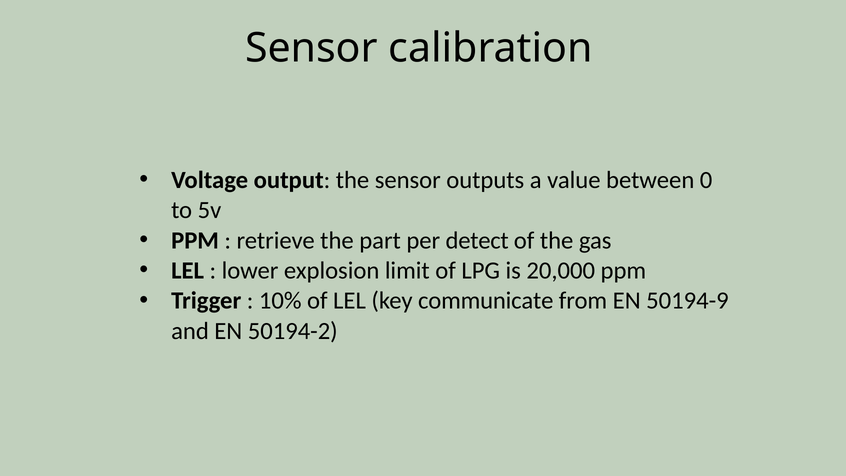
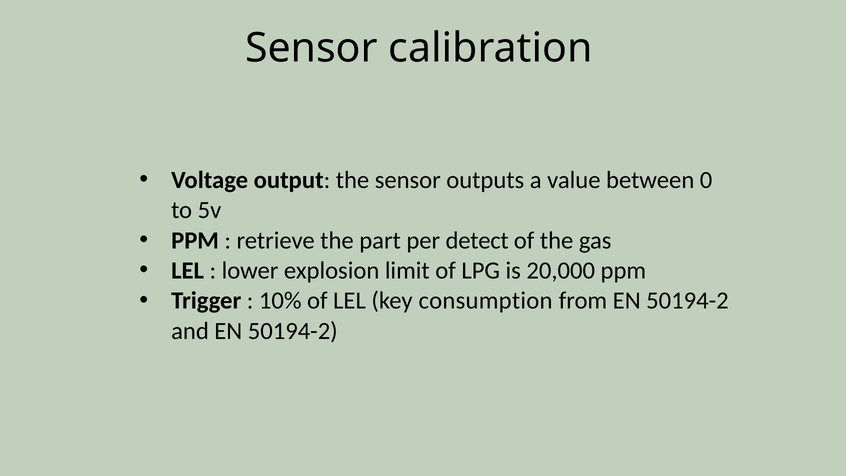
communicate: communicate -> consumption
from EN 50194-9: 50194-9 -> 50194-2
